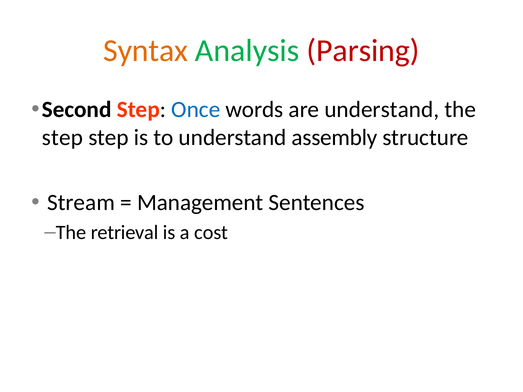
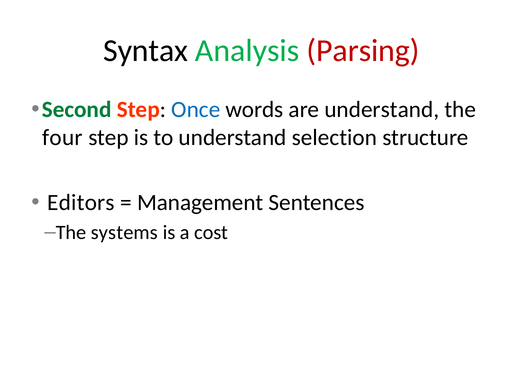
Syntax colour: orange -> black
Second colour: black -> green
step at (62, 138): step -> four
assembly: assembly -> selection
Stream: Stream -> Editors
retrieval: retrieval -> systems
